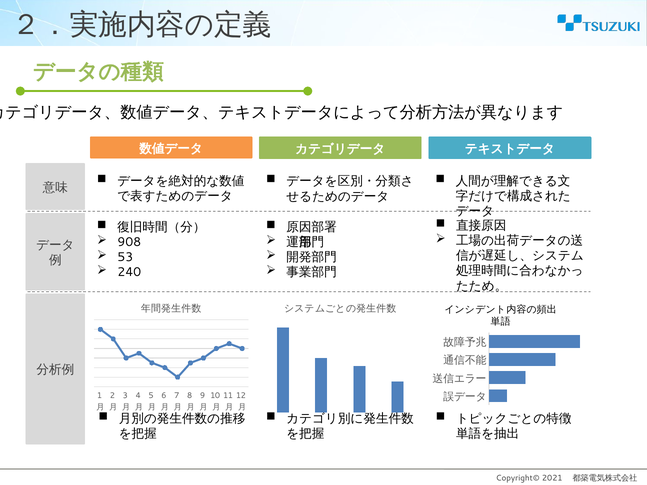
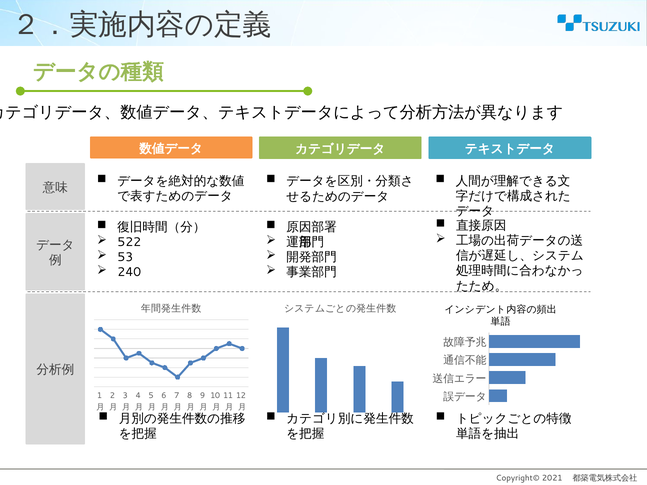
908: 908 -> 522
